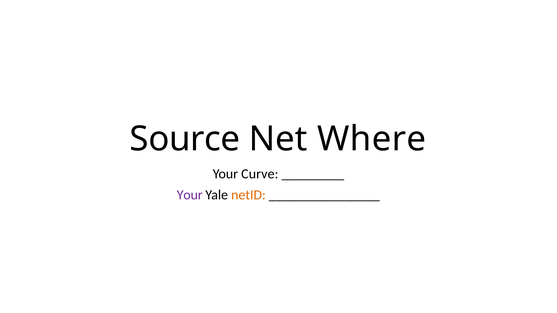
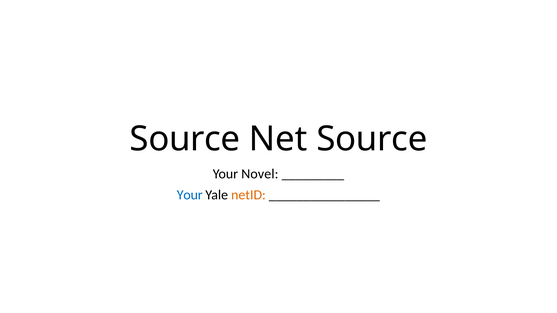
Net Where: Where -> Source
Curve: Curve -> Novel
Your at (190, 195) colour: purple -> blue
